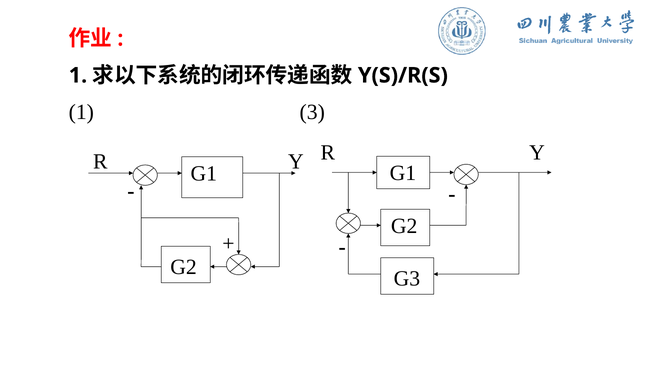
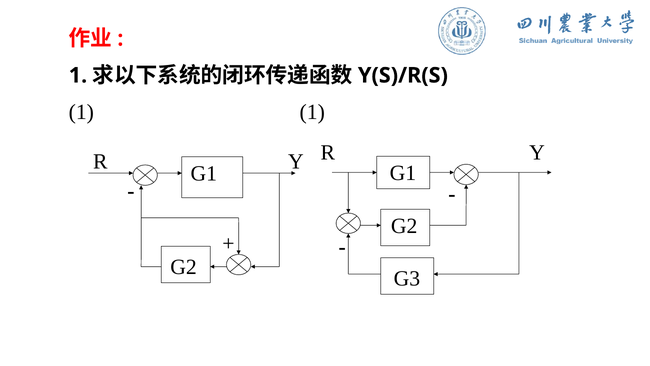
1 3: 3 -> 1
